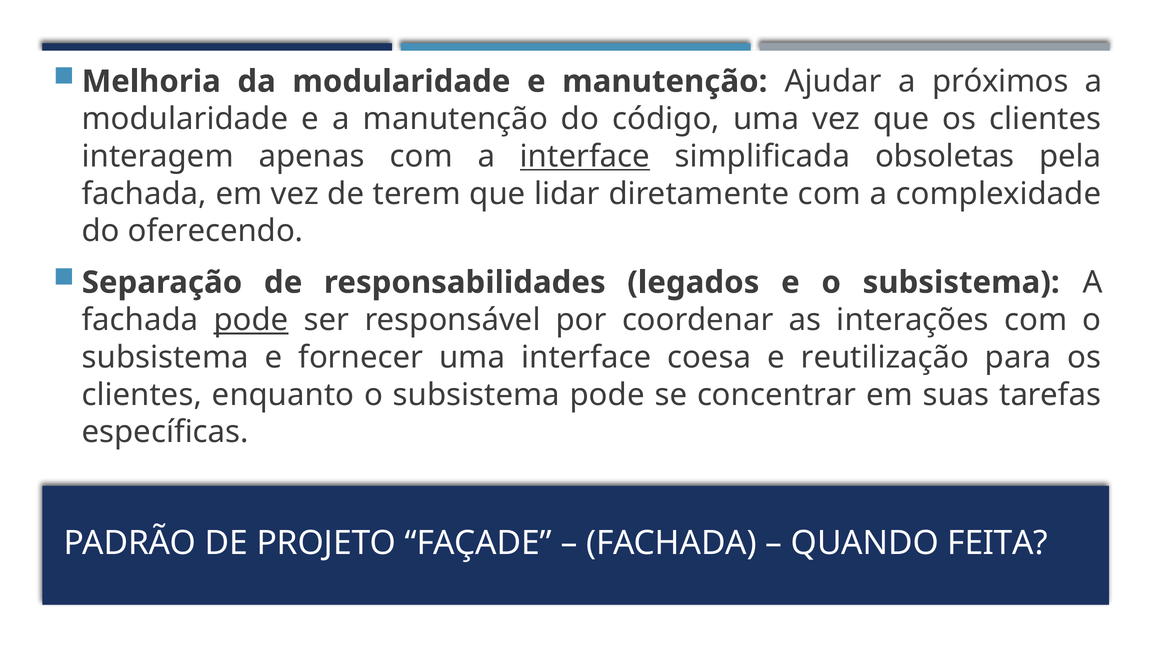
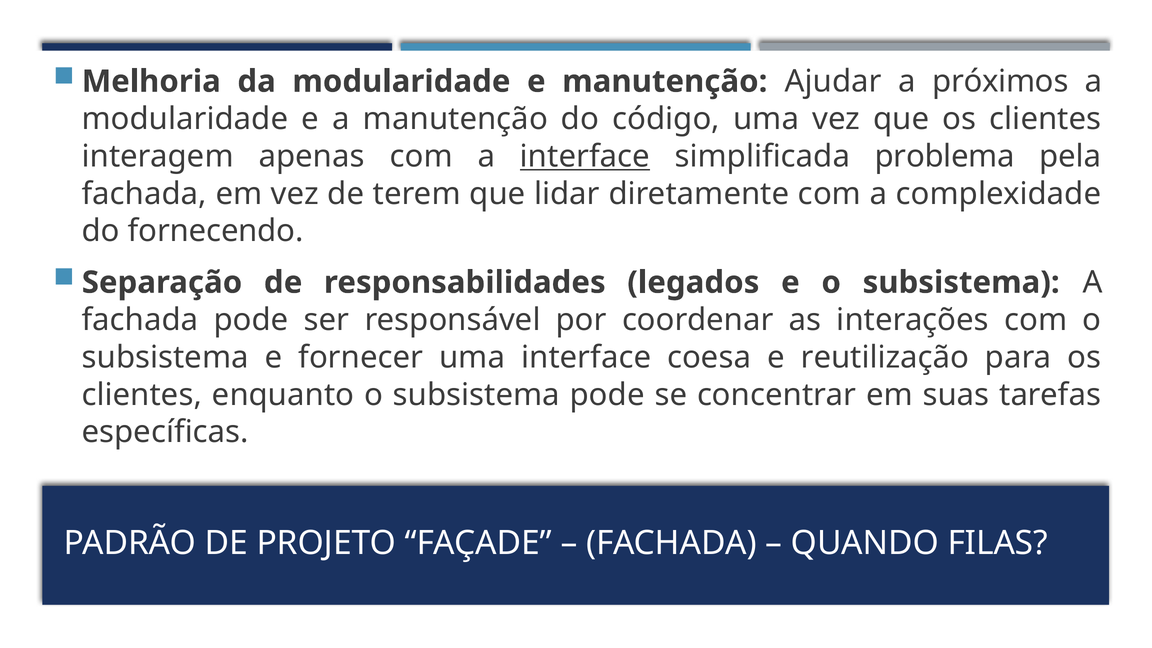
obsoletas: obsoletas -> problema
oferecendo: oferecendo -> fornecendo
pode at (251, 320) underline: present -> none
FEITA: FEITA -> FILAS
